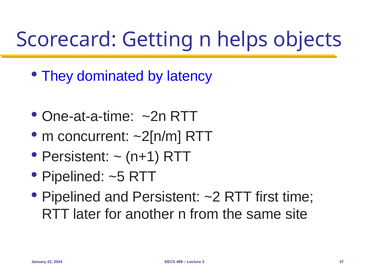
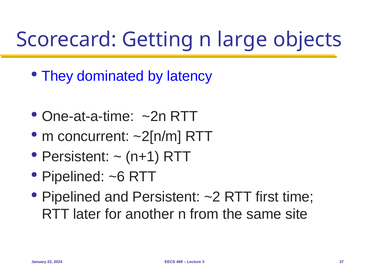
helps: helps -> large
~5: ~5 -> ~6
